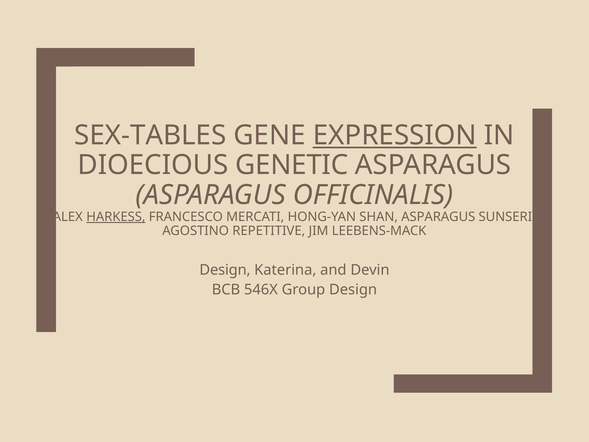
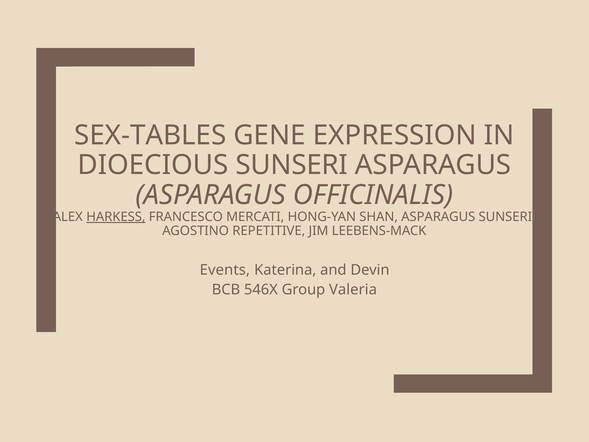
EXPRESSION underline: present -> none
DIOECIOUS GENETIC: GENETIC -> SUNSERI
Design at (225, 270): Design -> Events
Group Design: Design -> Valeria
